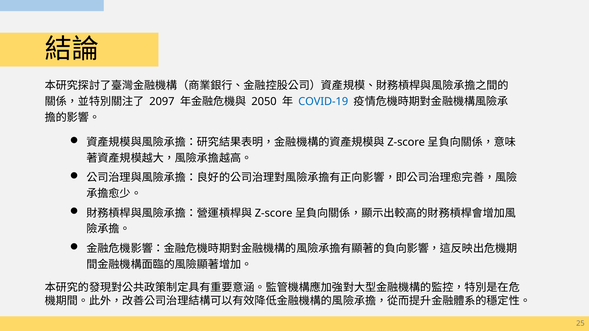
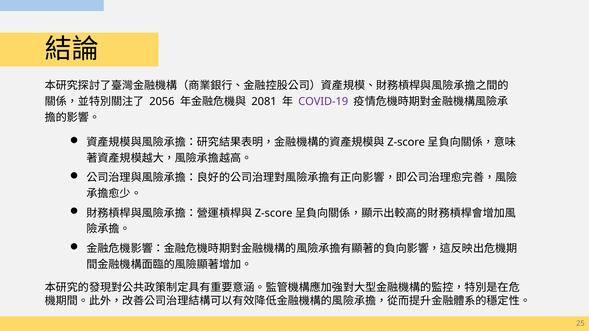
2097: 2097 -> 2056
2050: 2050 -> 2081
COVID-19 colour: blue -> purple
